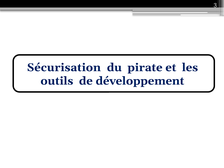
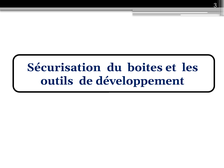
pirate: pirate -> boites
